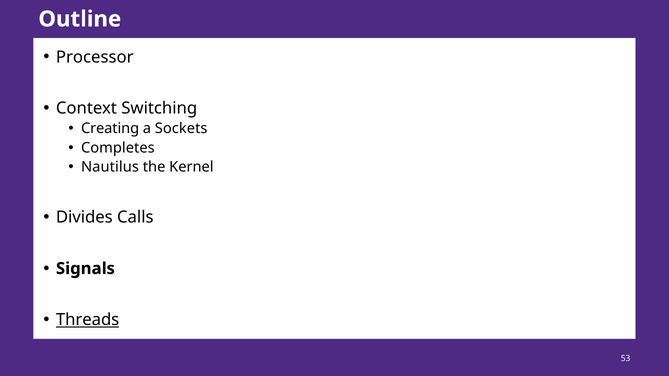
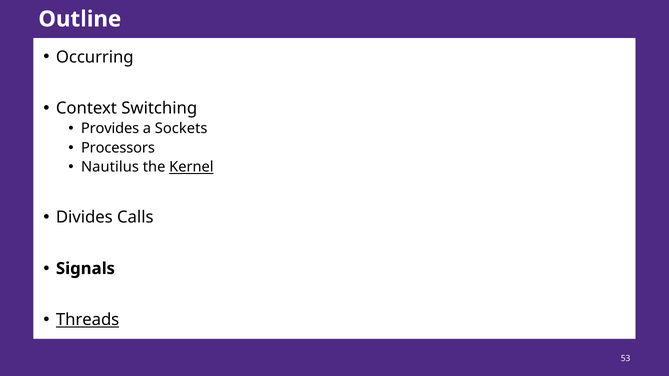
Processor: Processor -> Occurring
Creating: Creating -> Provides
Completes: Completes -> Processors
Kernel underline: none -> present
